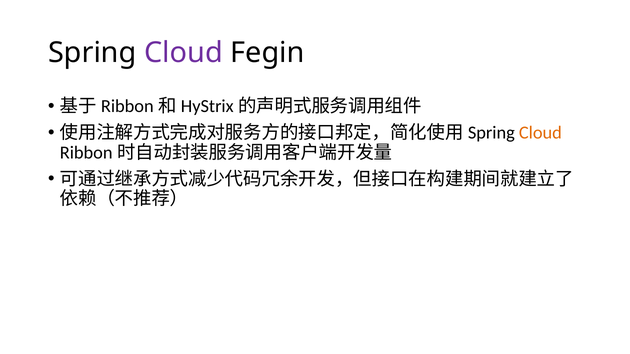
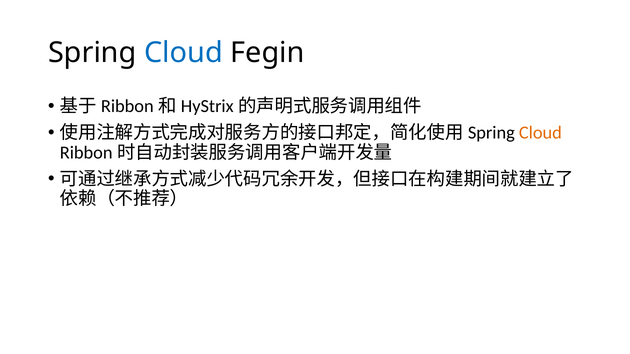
Cloud at (183, 53) colour: purple -> blue
